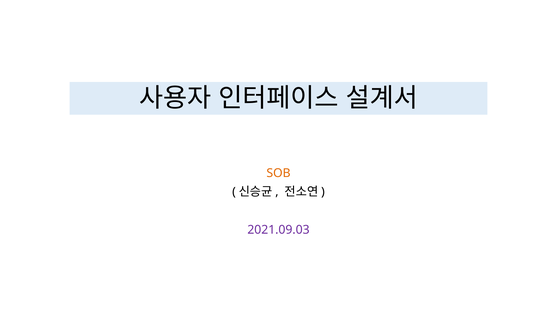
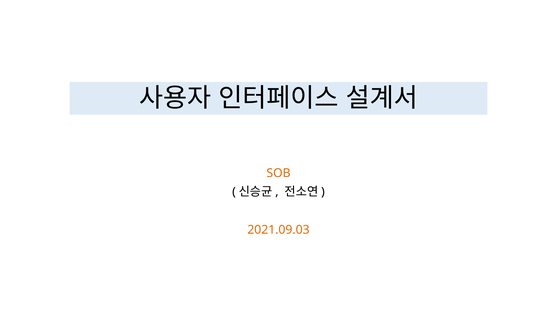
2021.09.03 colour: purple -> orange
